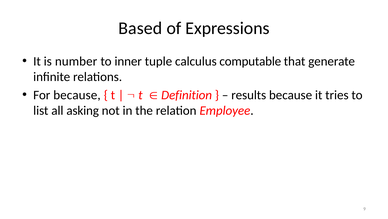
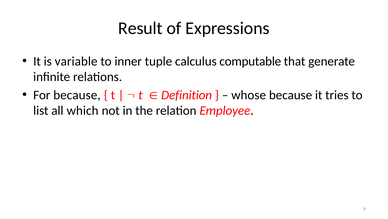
Based: Based -> Result
number: number -> variable
results: results -> whose
asking: asking -> which
